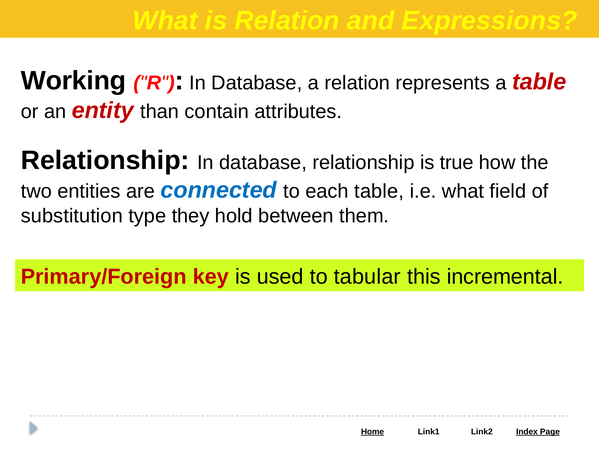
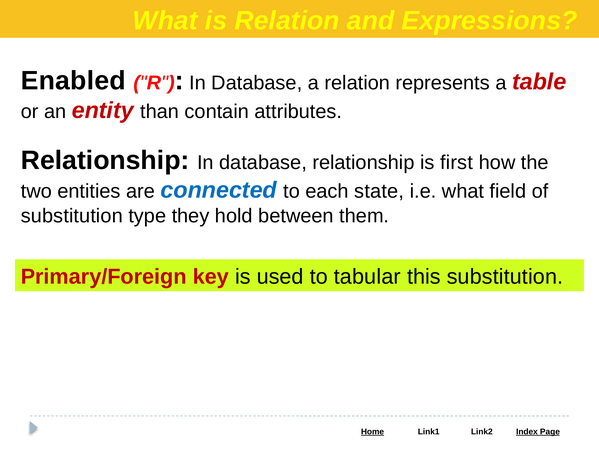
Working: Working -> Enabled
true: true -> first
each table: table -> state
this incremental: incremental -> substitution
